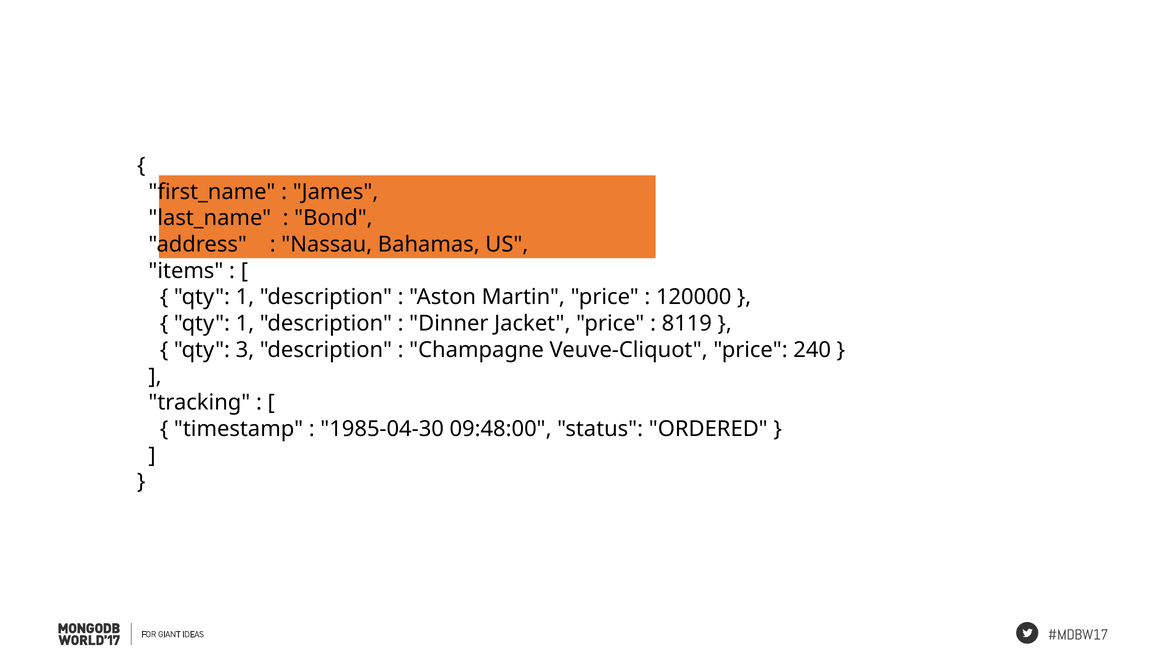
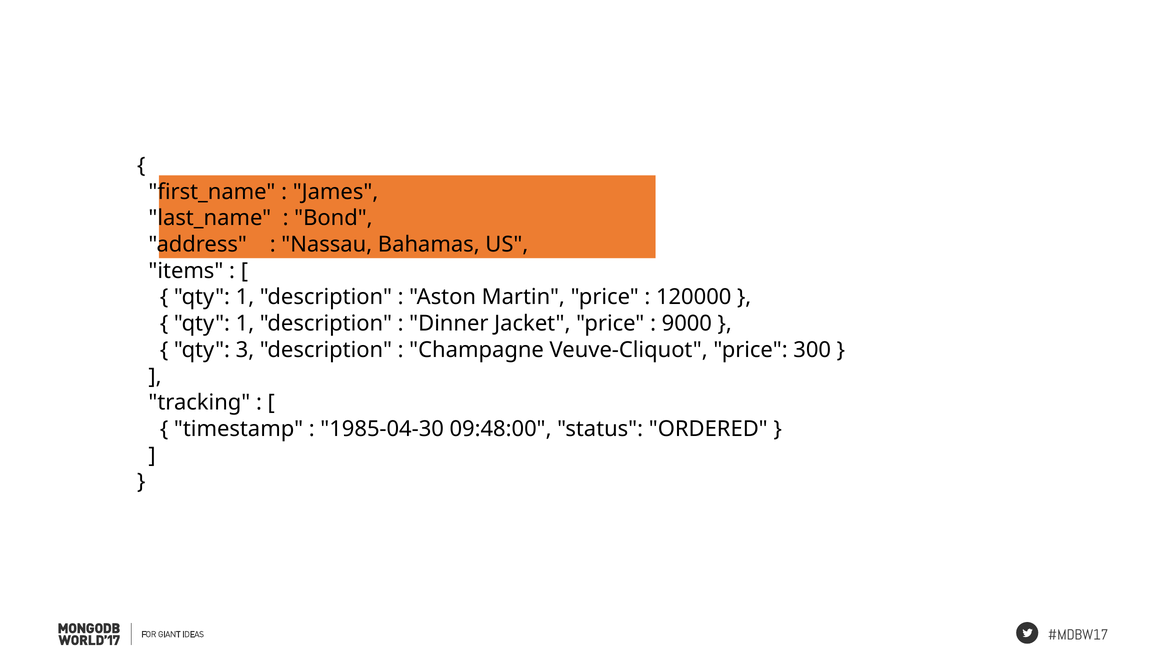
8119: 8119 -> 9000
240: 240 -> 300
